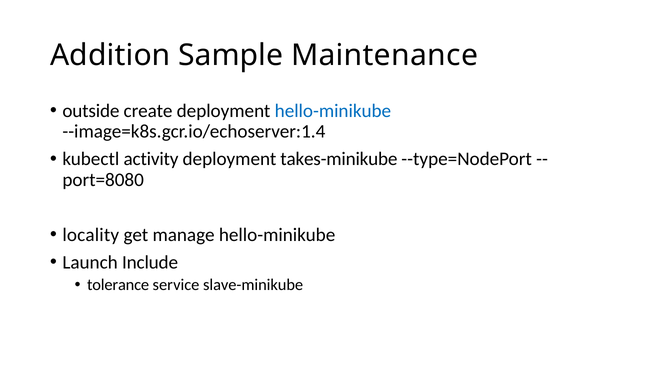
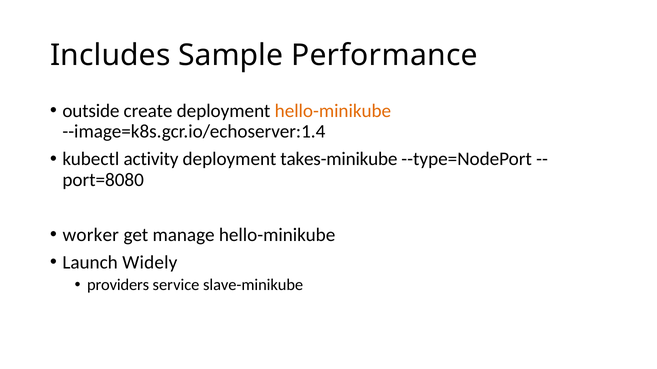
Addition: Addition -> Includes
Maintenance: Maintenance -> Performance
hello-minikube at (333, 111) colour: blue -> orange
locality: locality -> worker
Include: Include -> Widely
tolerance: tolerance -> providers
